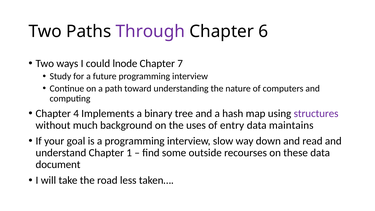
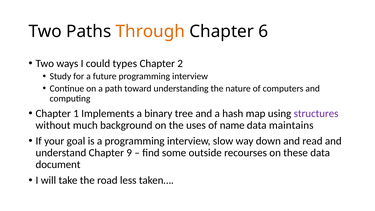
Through colour: purple -> orange
lnode: lnode -> types
7: 7 -> 2
4: 4 -> 1
entry: entry -> name
1: 1 -> 9
